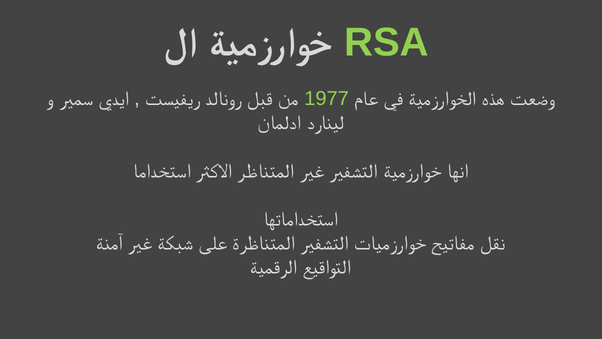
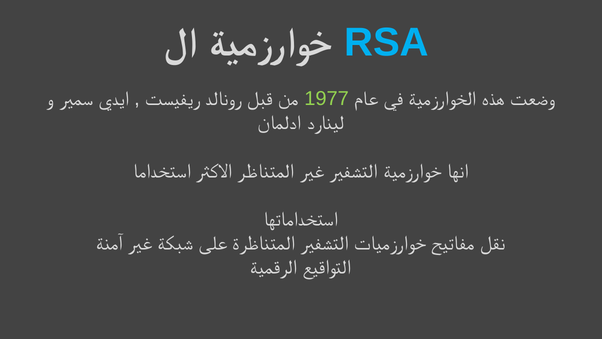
RSA colour: light green -> light blue
